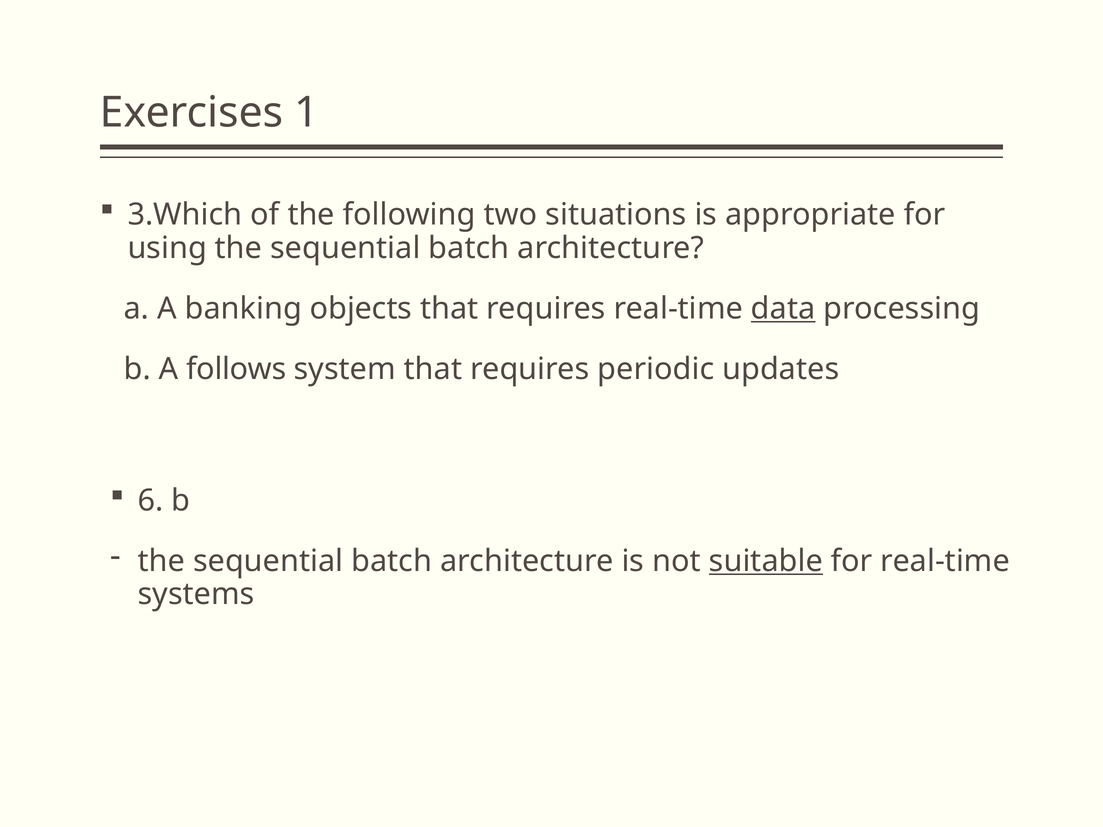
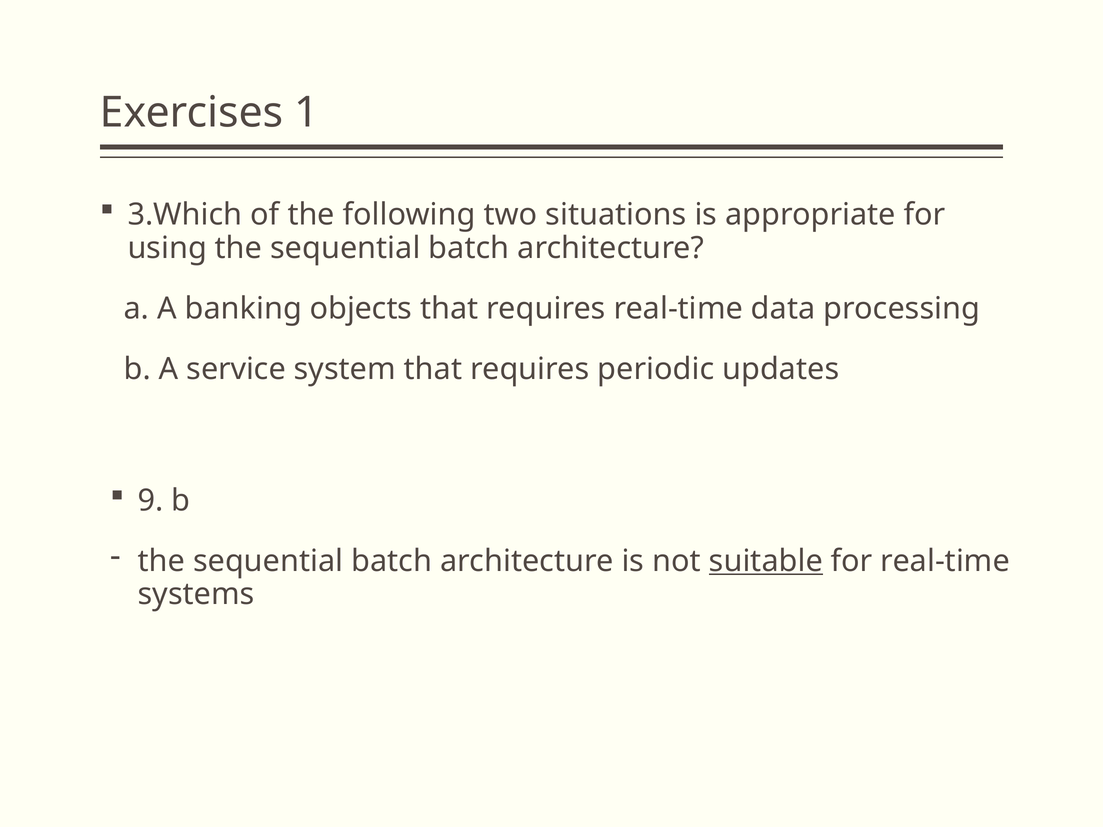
data underline: present -> none
follows: follows -> service
6: 6 -> 9
